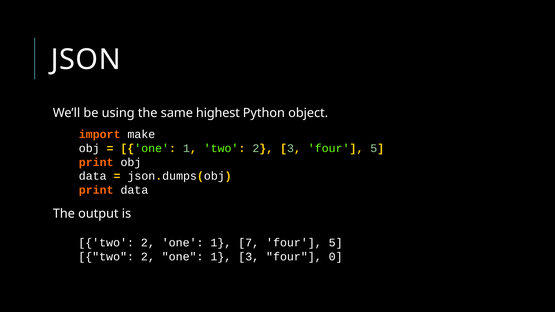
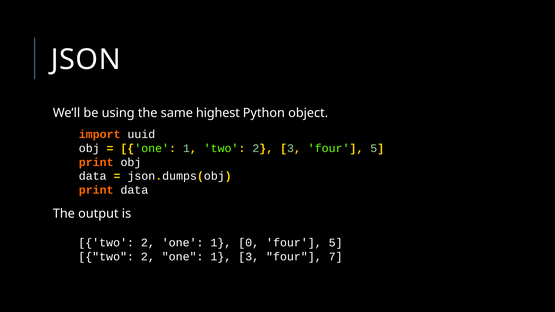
make: make -> uuid
7: 7 -> 0
0: 0 -> 7
